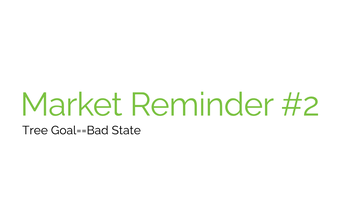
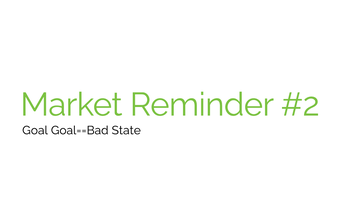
Tree: Tree -> Goal
